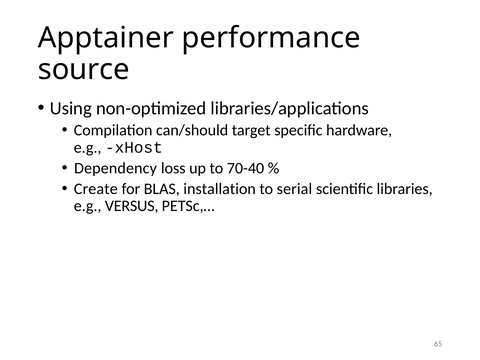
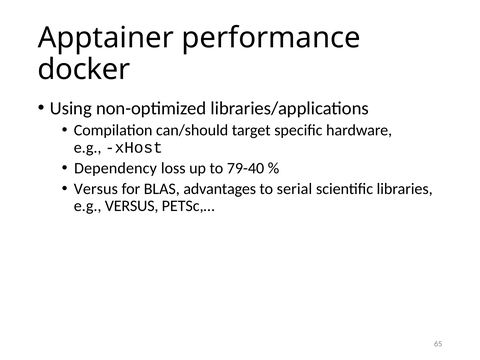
source: source -> docker
70-40: 70-40 -> 79-40
Create at (96, 189): Create -> Versus
installation: installation -> advantages
